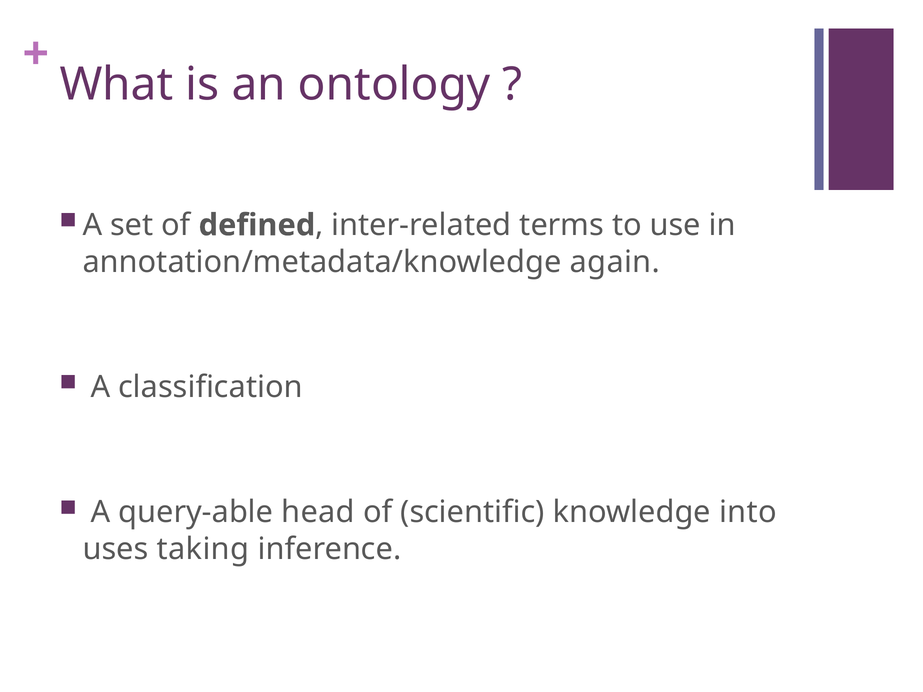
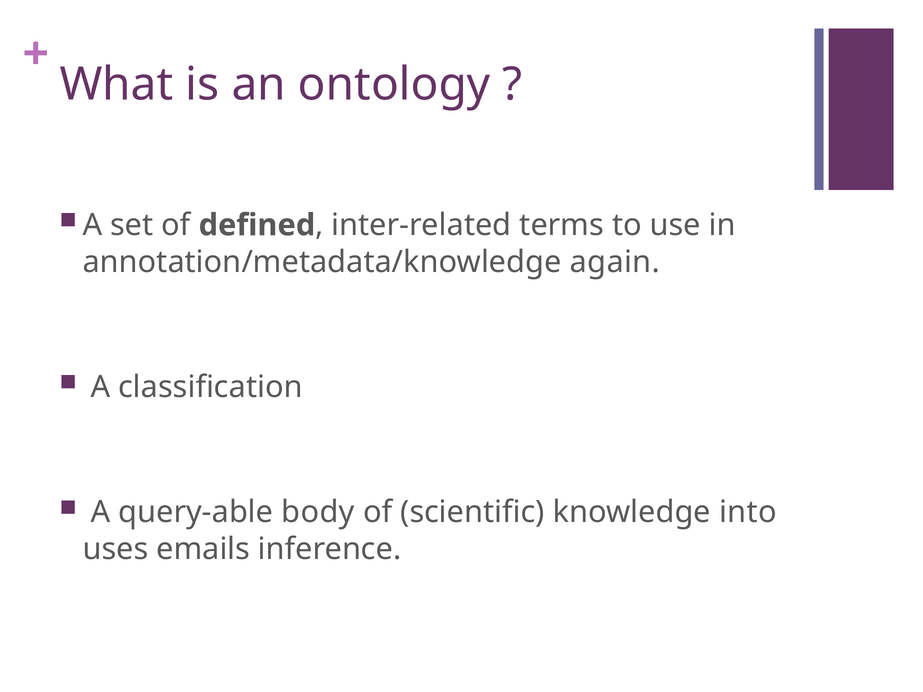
head: head -> body
taking: taking -> emails
